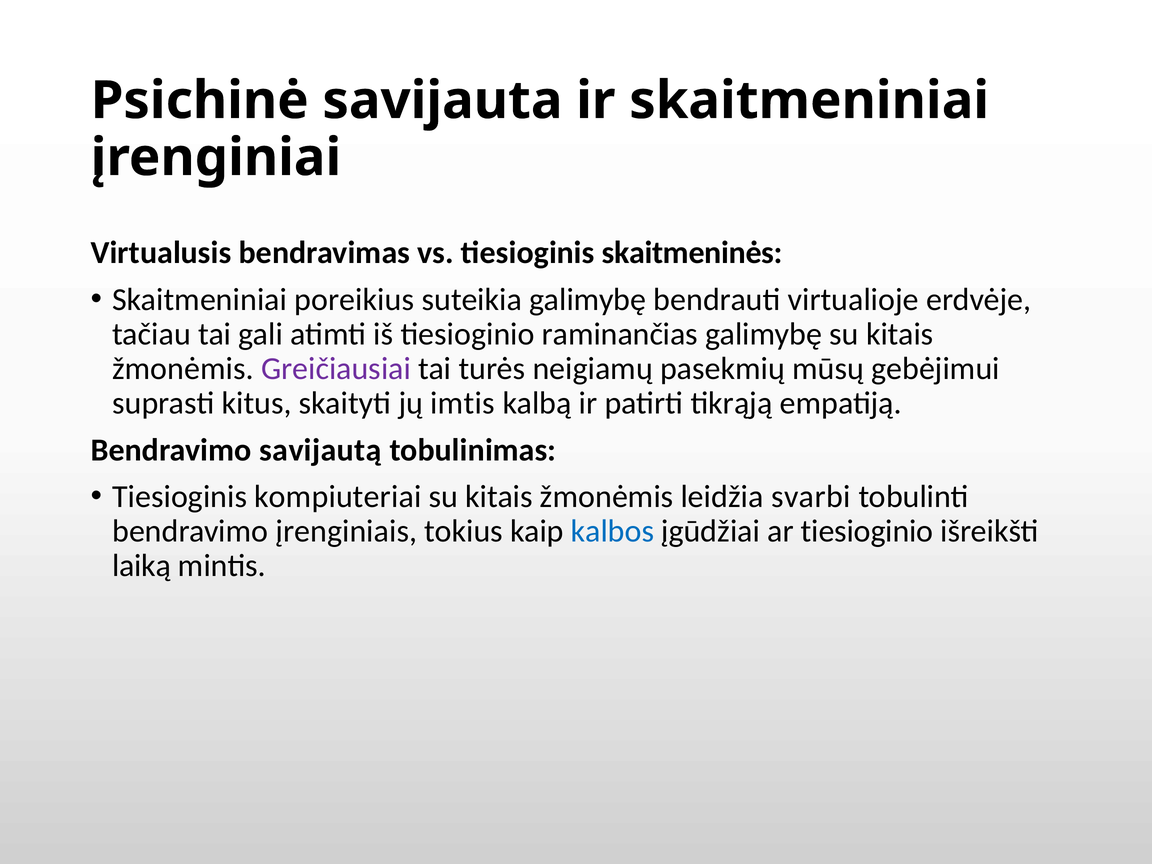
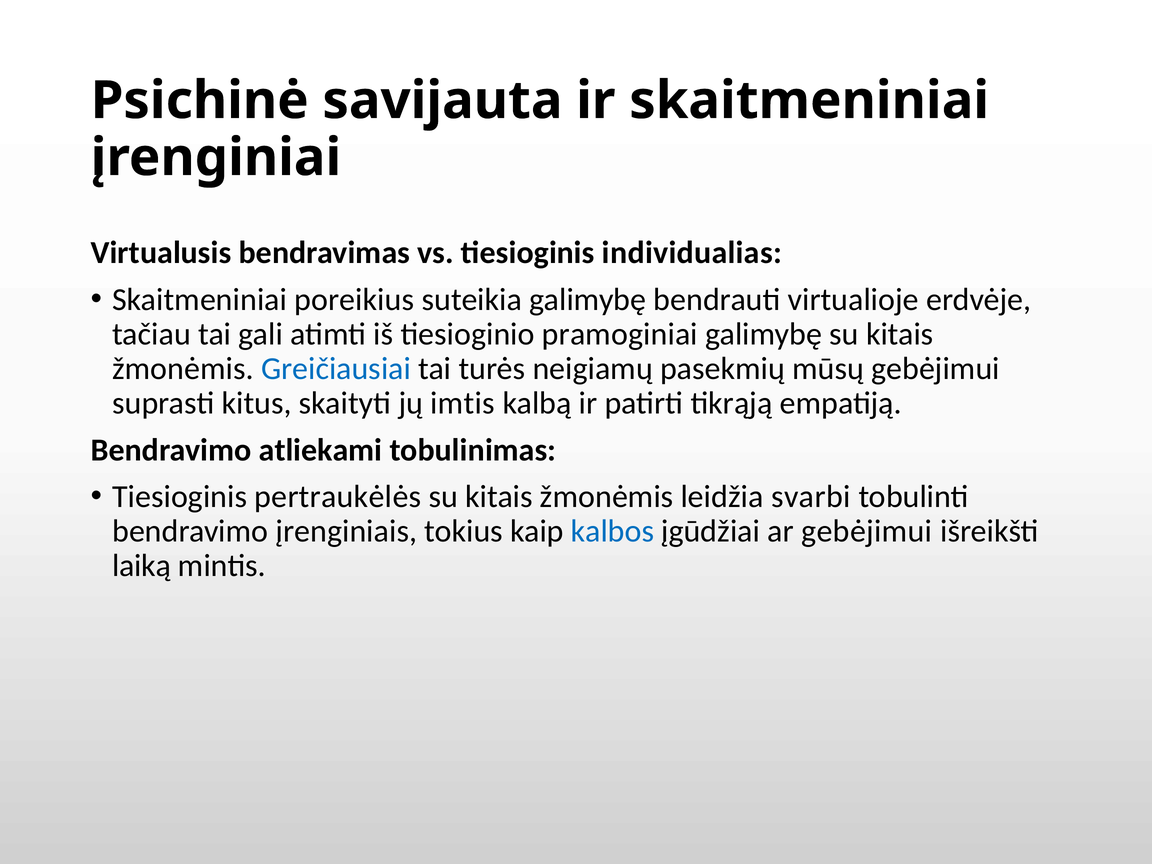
skaitmeninės: skaitmeninės -> individualias
raminančias: raminančias -> pramoginiai
Greičiausiai colour: purple -> blue
savijautą: savijautą -> atliekami
kompiuteriai: kompiuteriai -> pertraukėlės
ar tiesioginio: tiesioginio -> gebėjimui
